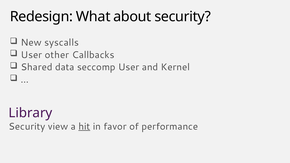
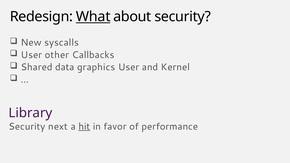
What underline: none -> present
seccomp: seccomp -> graphics
view: view -> next
